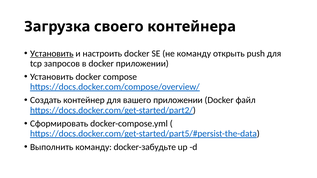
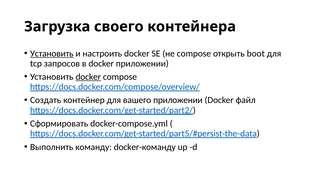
не команду: команду -> compose
push: push -> boot
docker at (88, 77) underline: none -> present
docker-забудьте: docker-забудьте -> docker-команду
